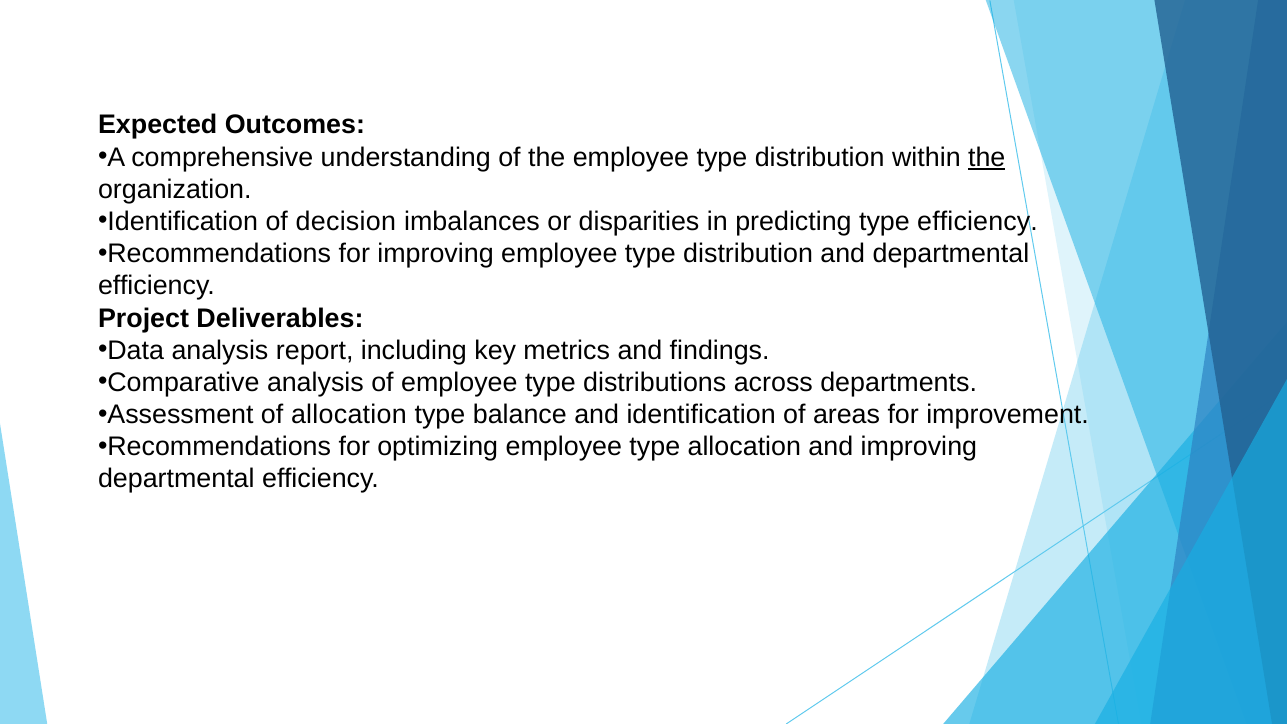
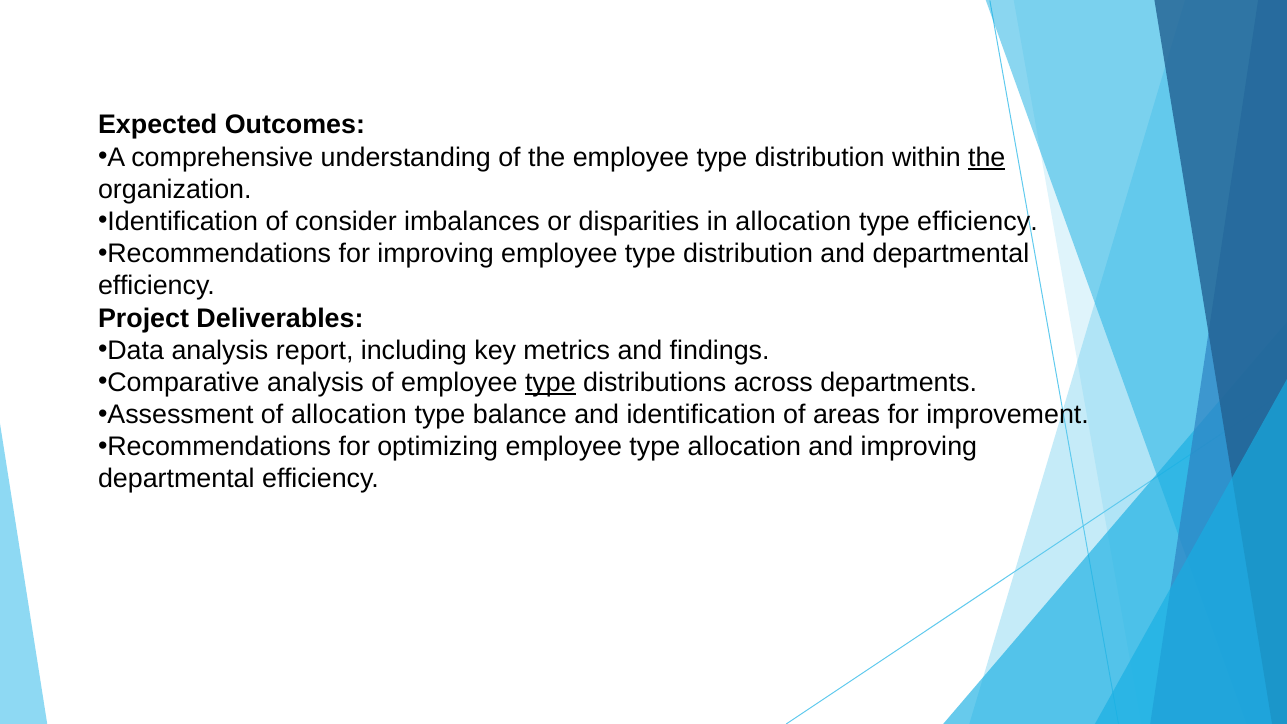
decision: decision -> consider
in predicting: predicting -> allocation
type at (550, 383) underline: none -> present
